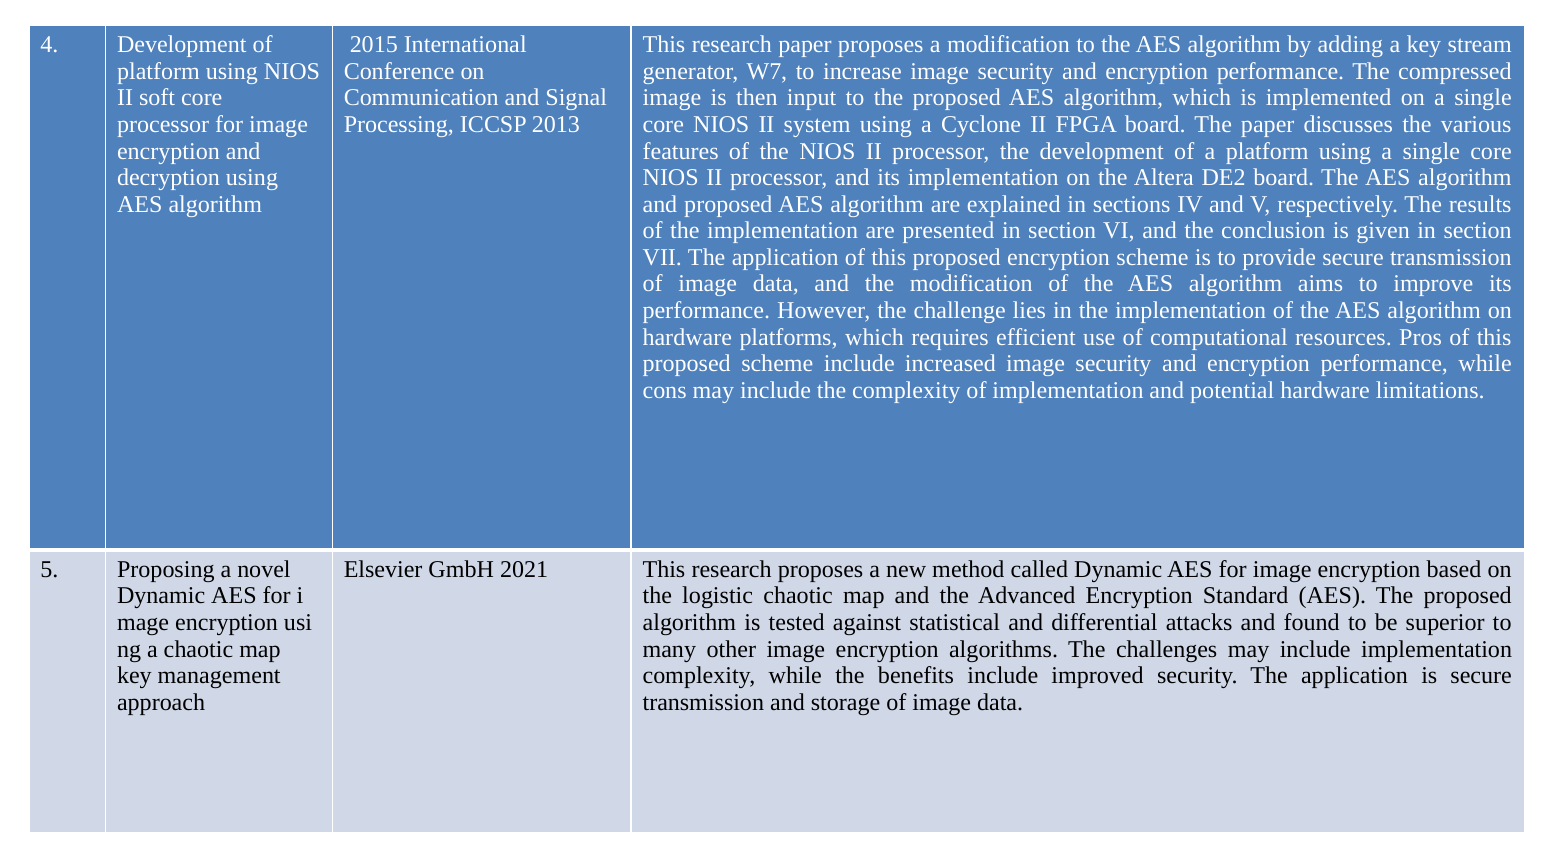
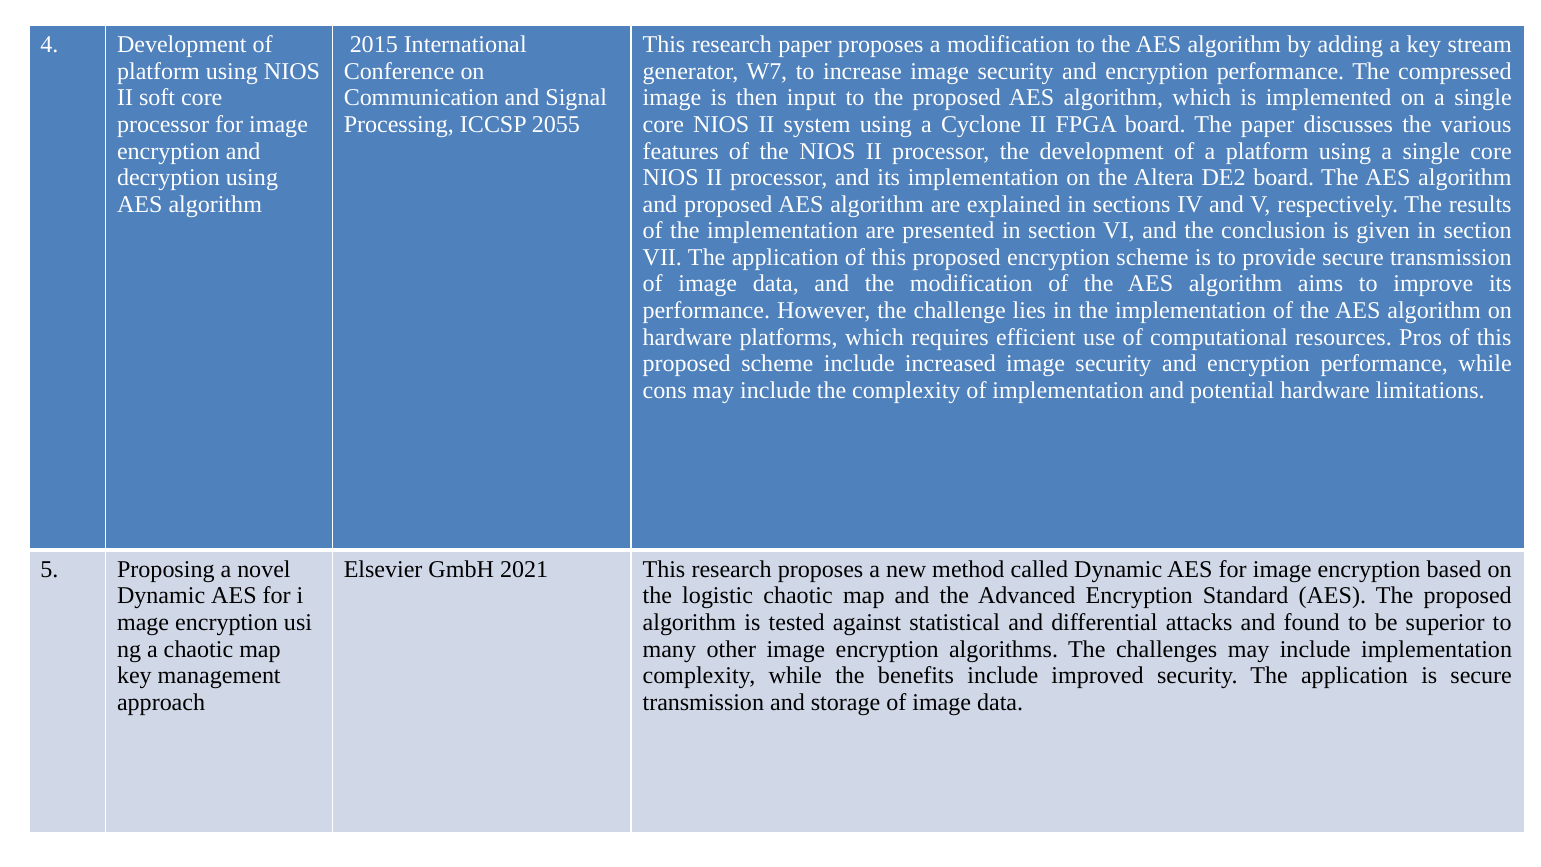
2013: 2013 -> 2055
